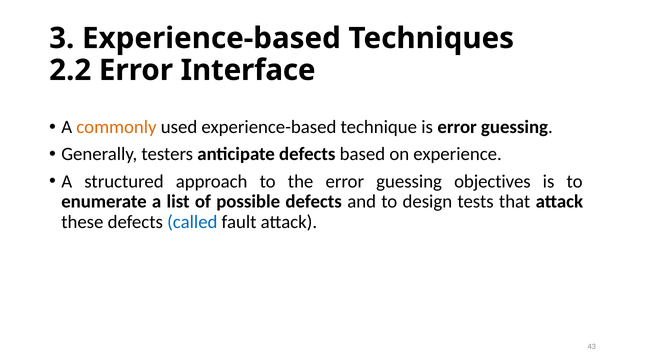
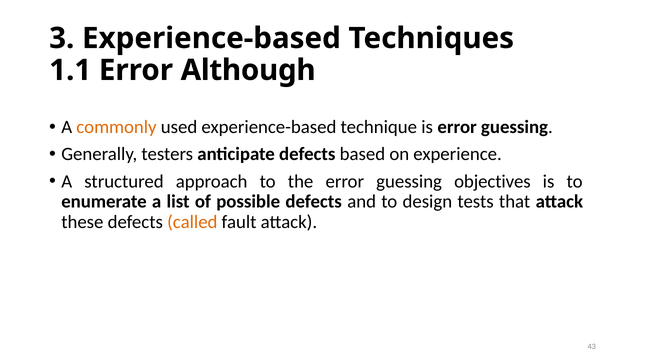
2.2: 2.2 -> 1.1
Interface: Interface -> Although
called colour: blue -> orange
